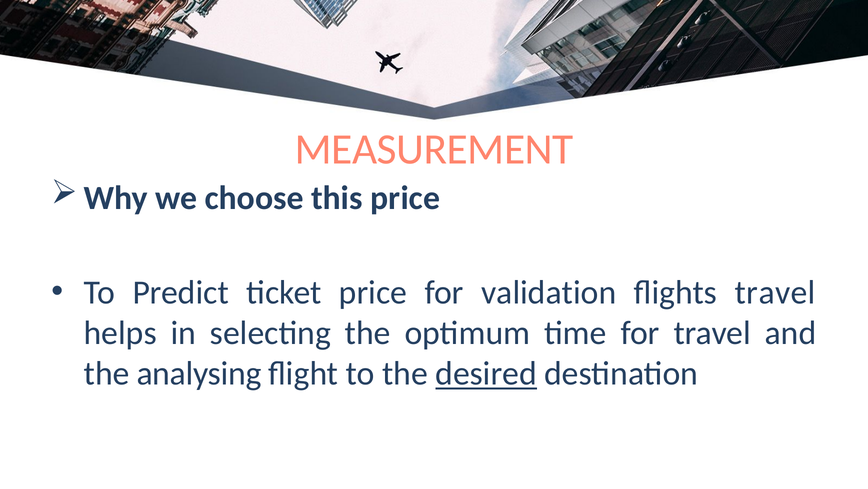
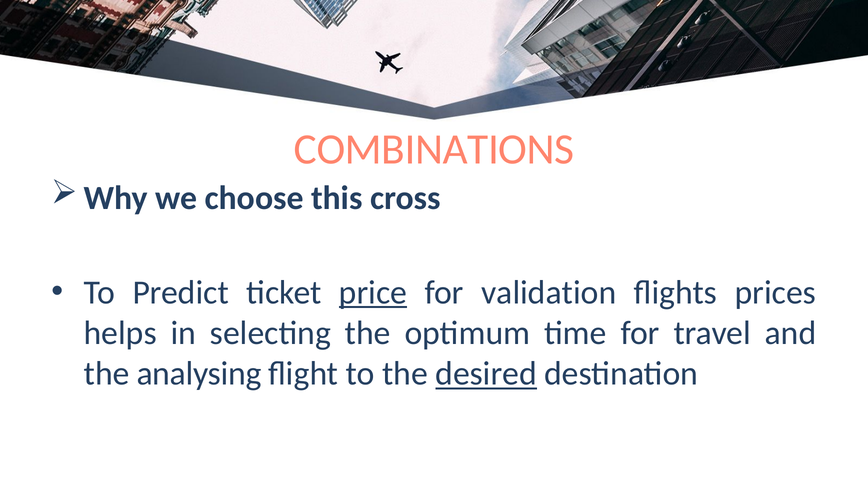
MEASUREMENT: MEASUREMENT -> COMBINATIONS
this price: price -> cross
price at (373, 292) underline: none -> present
flights travel: travel -> prices
